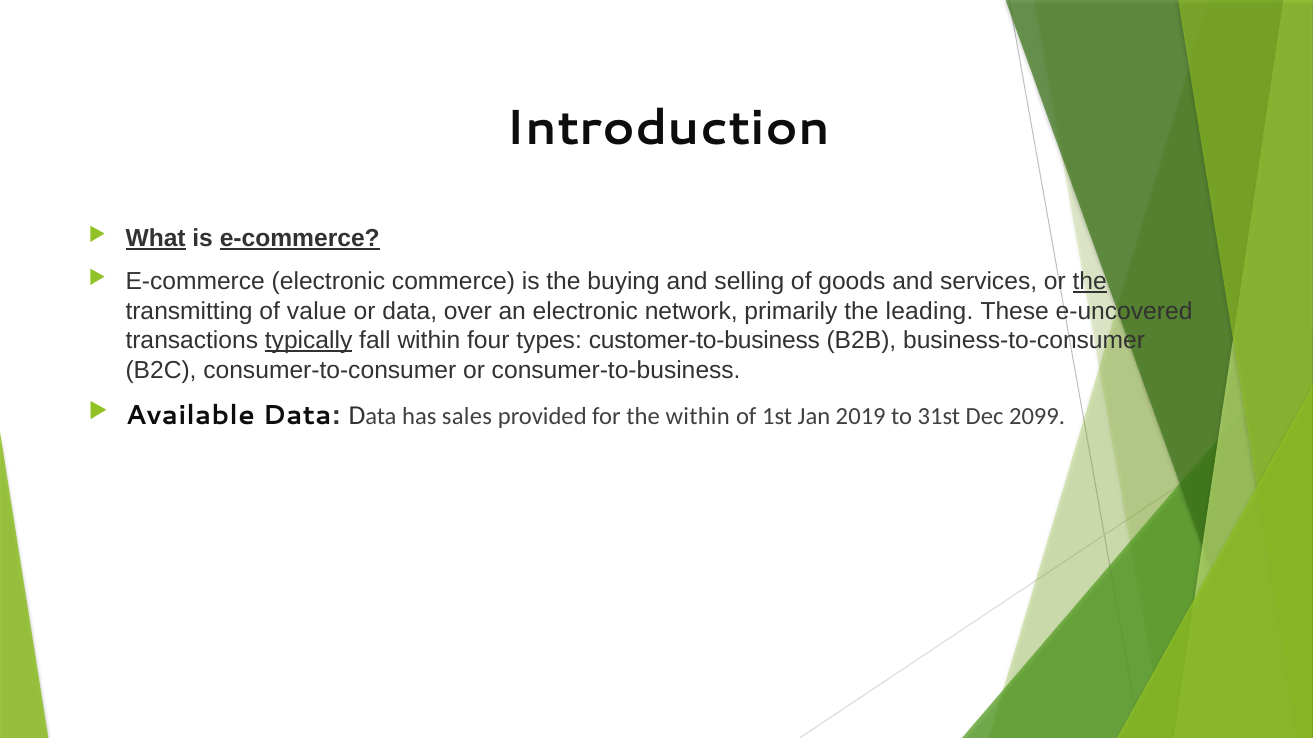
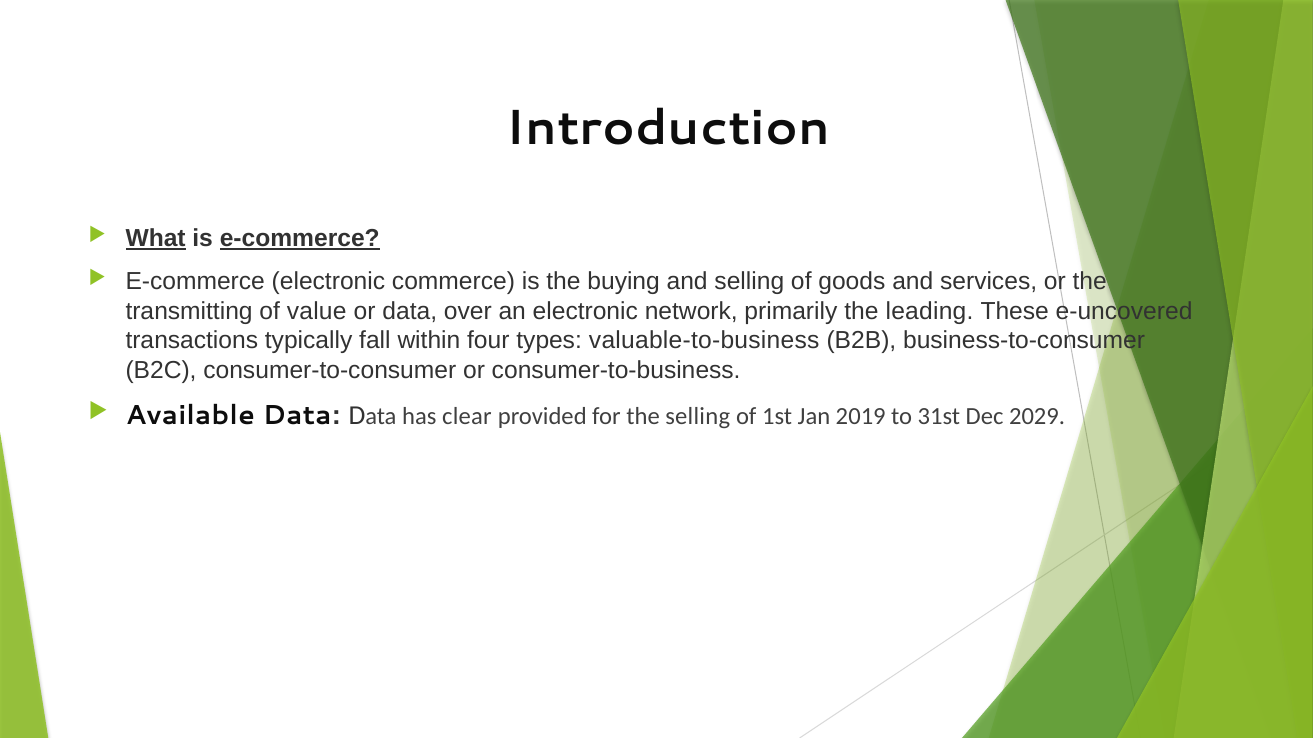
the at (1090, 282) underline: present -> none
typically underline: present -> none
customer-to-business: customer-to-business -> valuable-to-business
sales: sales -> clear
the within: within -> selling
2099: 2099 -> 2029
